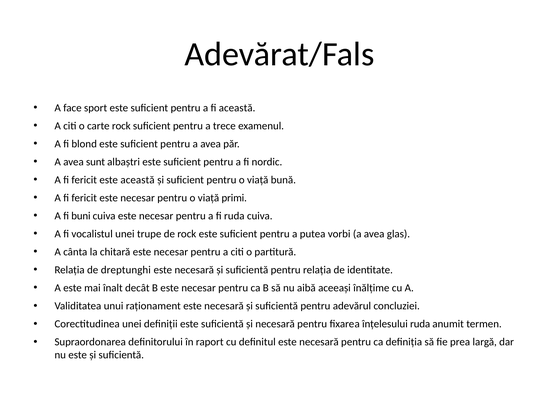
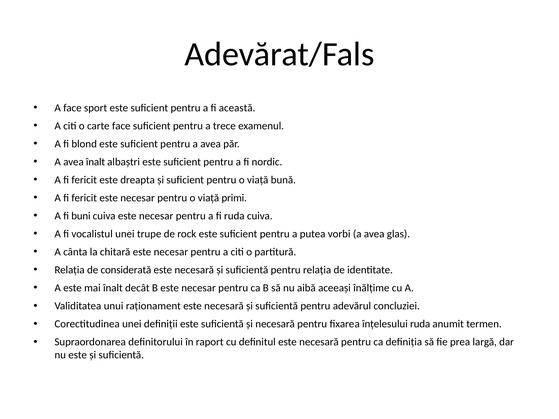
carte rock: rock -> face
avea sunt: sunt -> înalt
este această: această -> dreapta
dreptunghi: dreptunghi -> considerată
